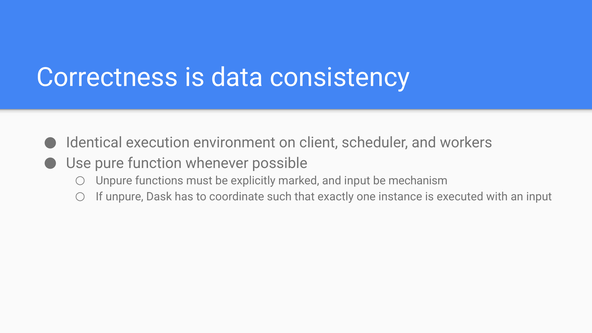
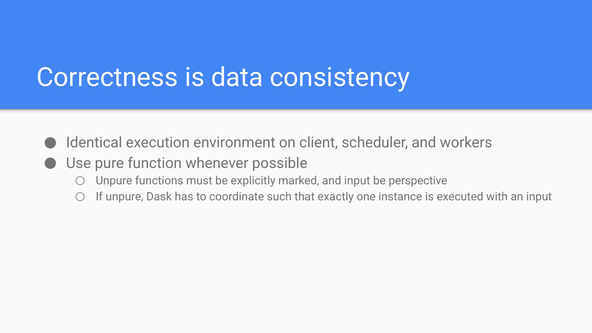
mechanism: mechanism -> perspective
